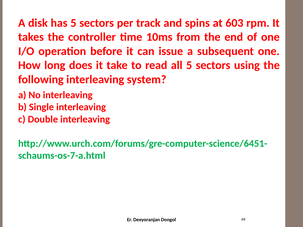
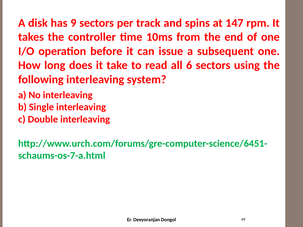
has 5: 5 -> 9
603: 603 -> 147
all 5: 5 -> 6
